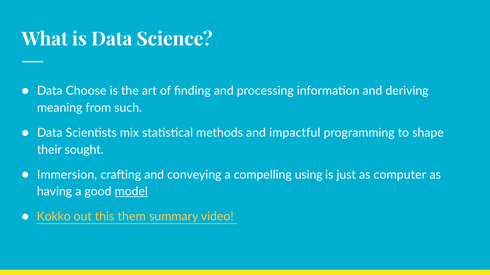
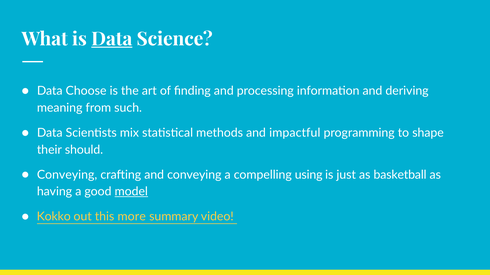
Data at (112, 39) underline: none -> present
sought: sought -> should
Immersion at (67, 175): Immersion -> Conveying
computer: computer -> basketball
them: them -> more
